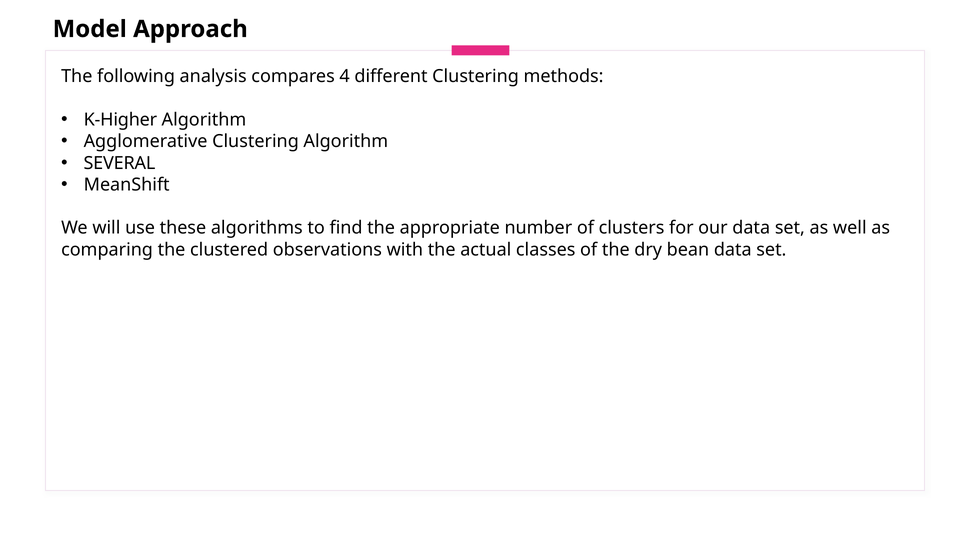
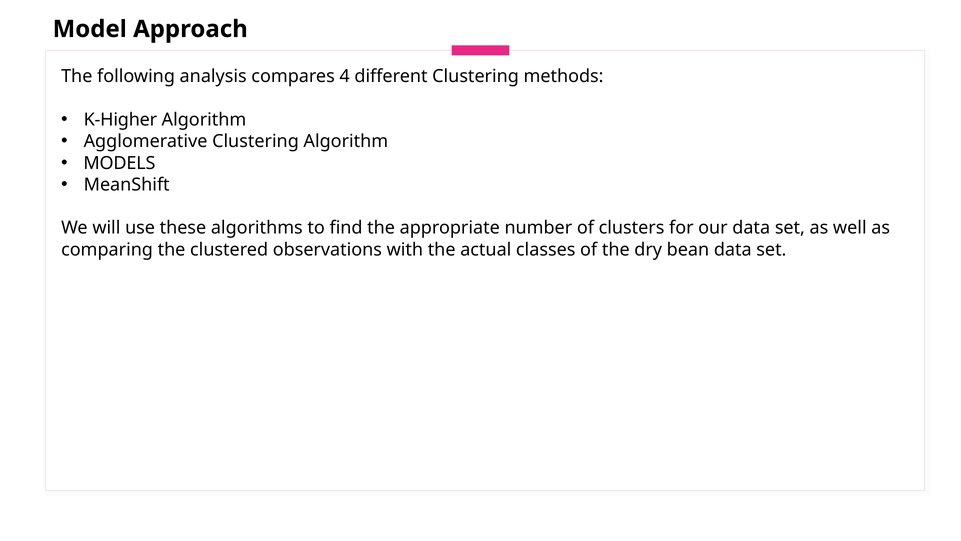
SEVERAL: SEVERAL -> MODELS
